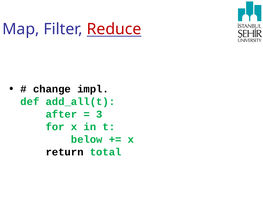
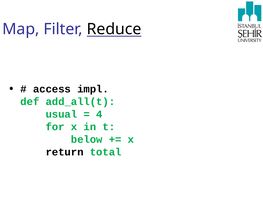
Reduce colour: red -> black
change: change -> access
after: after -> usual
3: 3 -> 4
